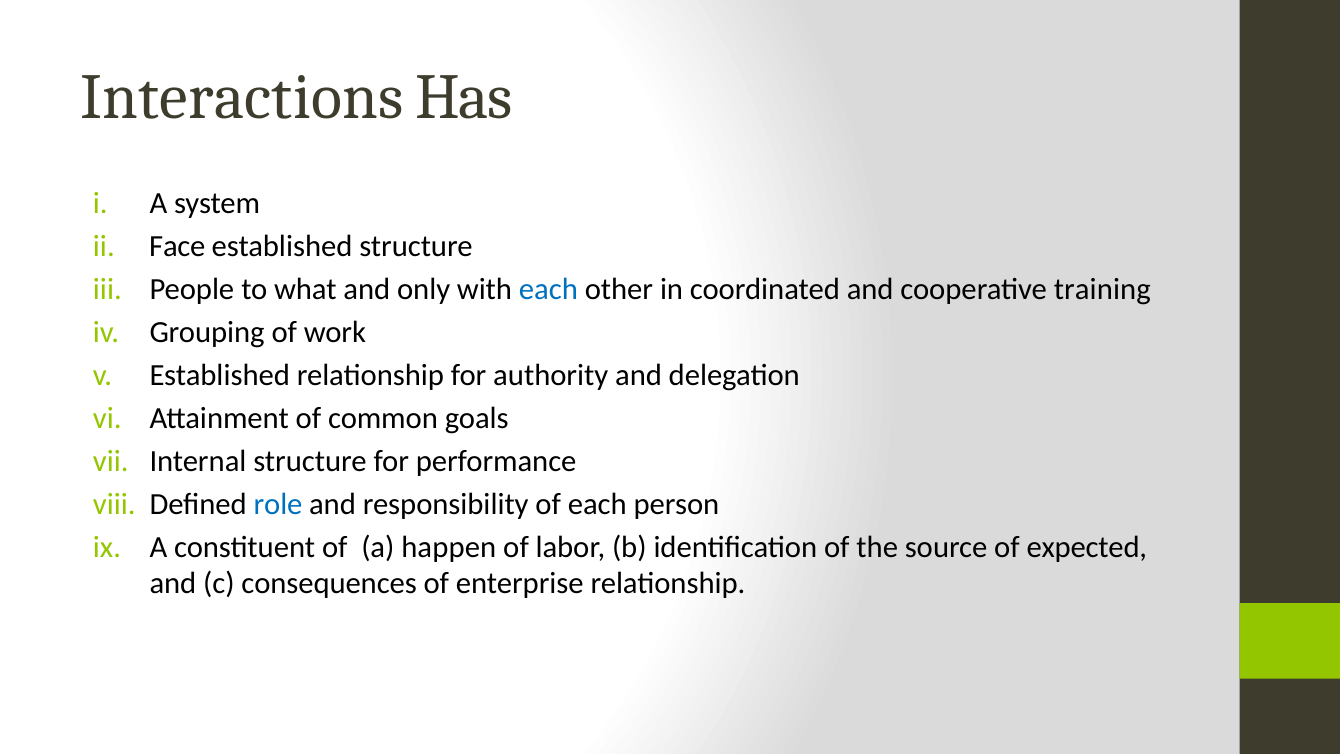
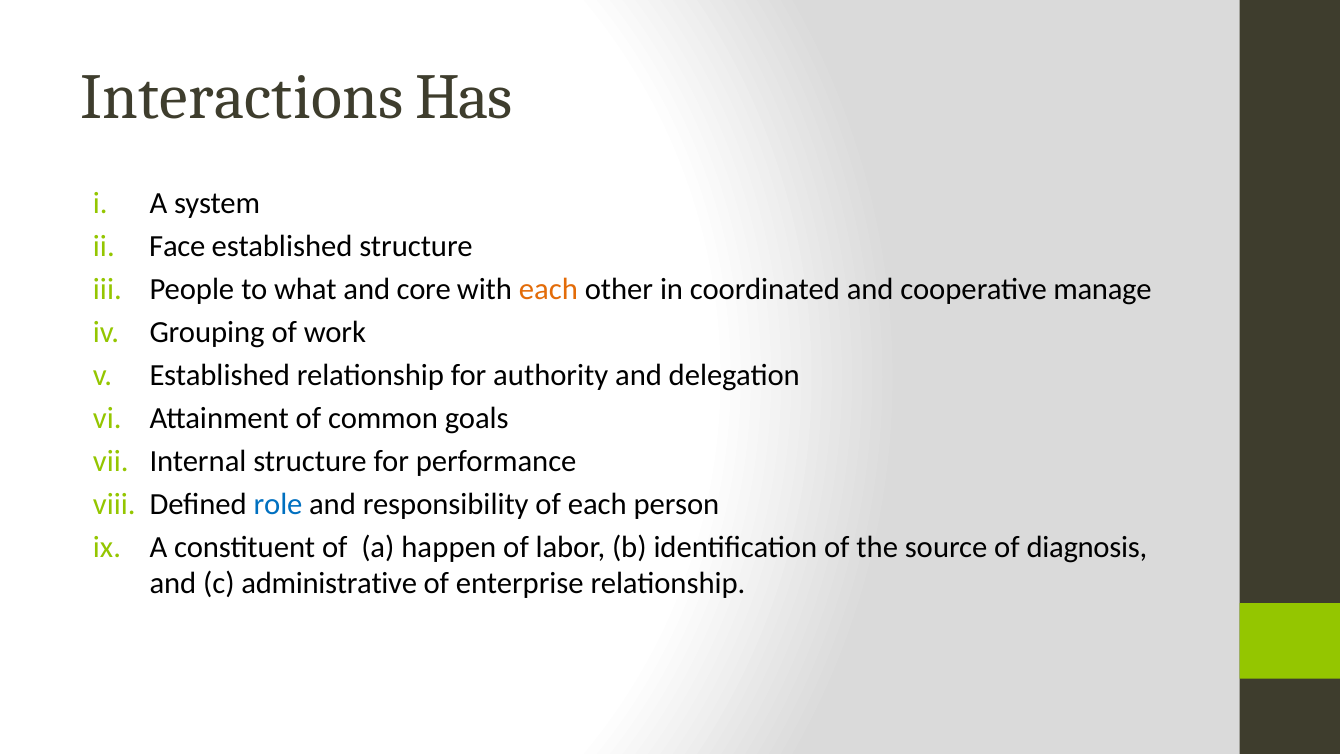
only: only -> core
each at (548, 289) colour: blue -> orange
training: training -> manage
expected: expected -> diagnosis
consequences: consequences -> administrative
